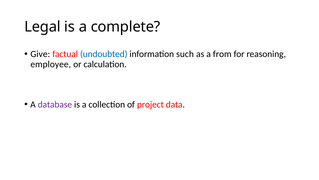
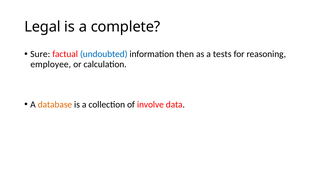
Give: Give -> Sure
such: such -> then
from: from -> tests
database colour: purple -> orange
project: project -> involve
